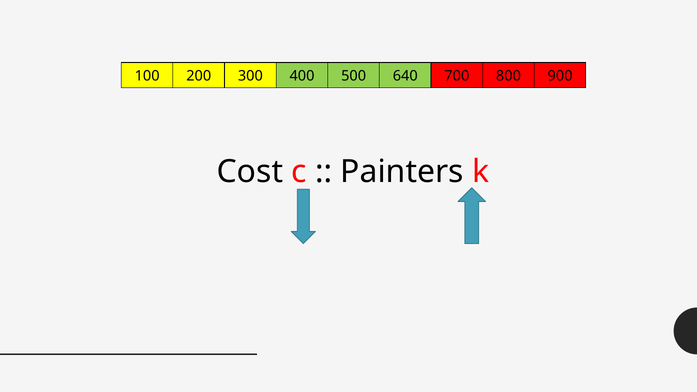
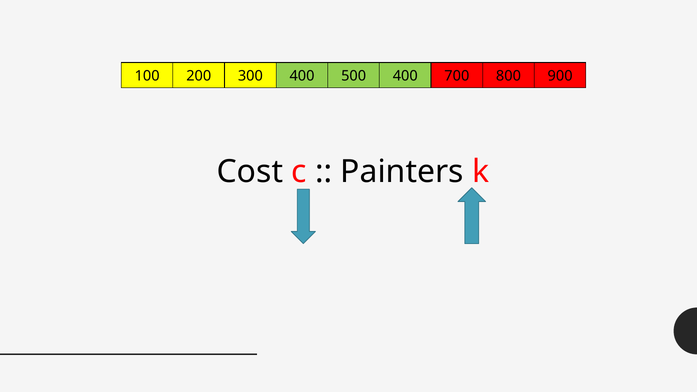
500 640: 640 -> 400
